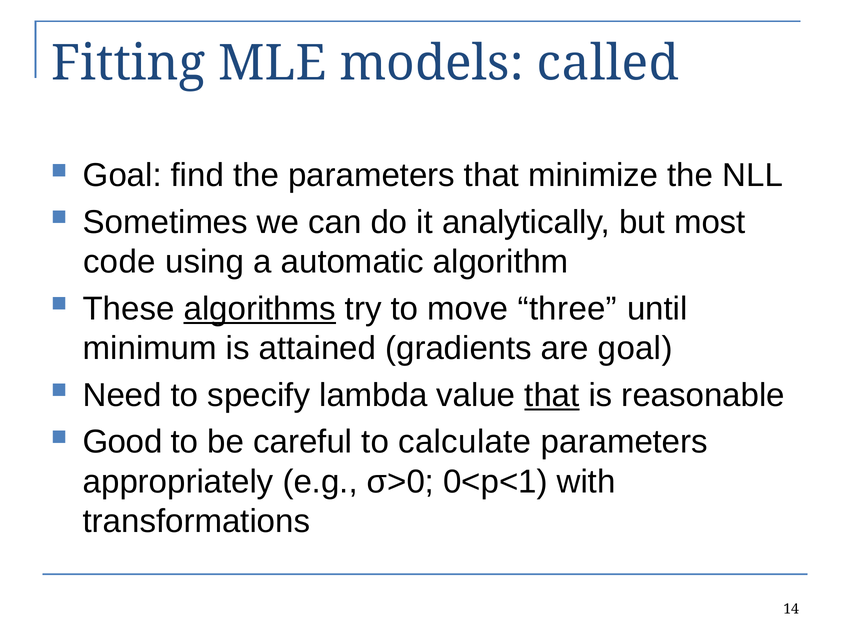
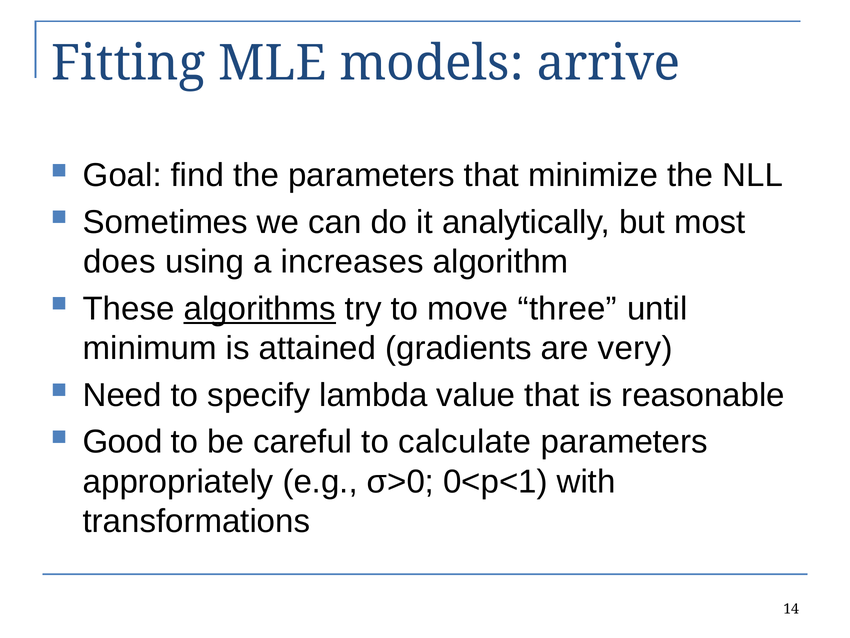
called: called -> arrive
code: code -> does
automatic: automatic -> increases
are goal: goal -> very
that at (552, 395) underline: present -> none
